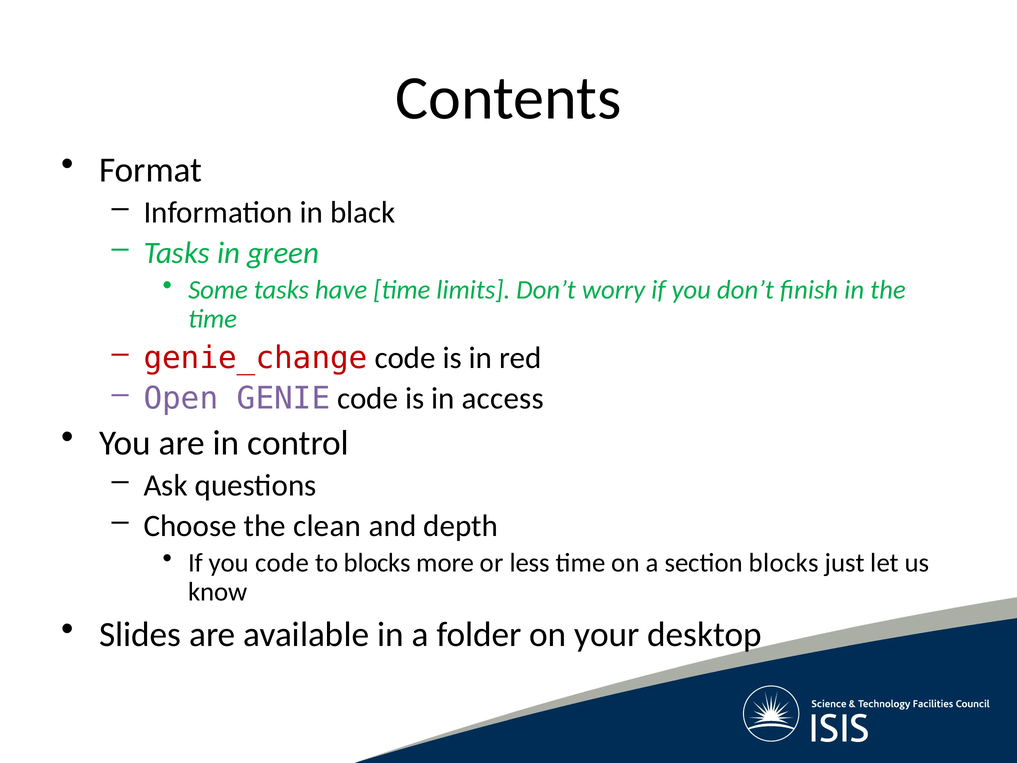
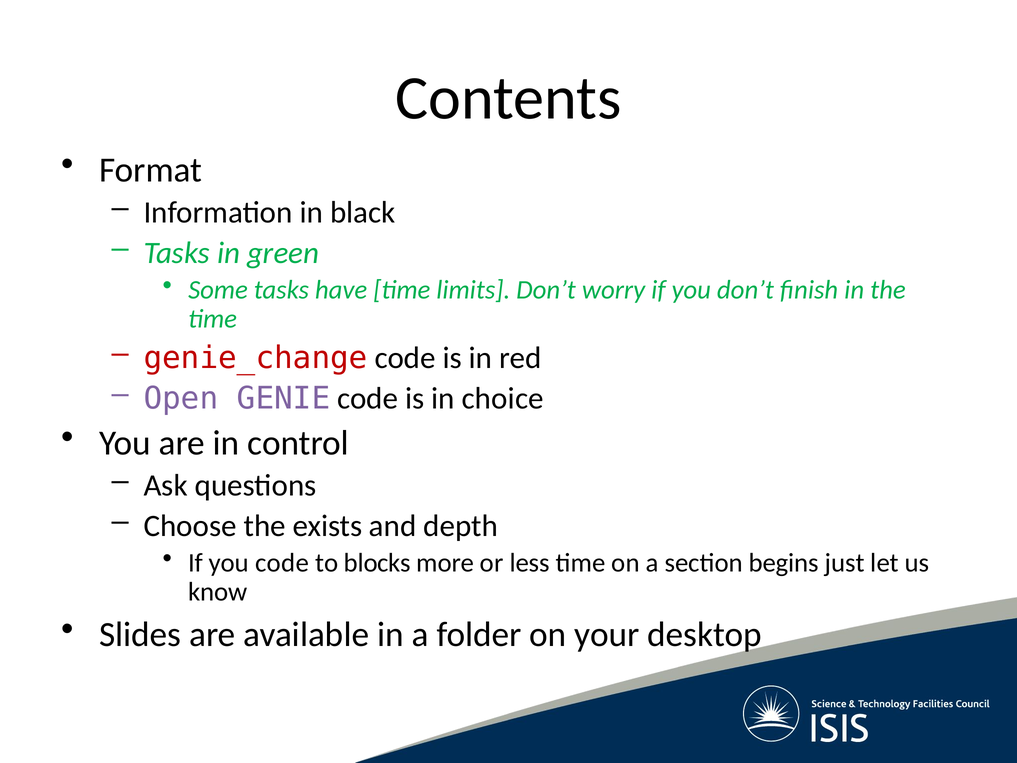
access: access -> choice
clean: clean -> exists
section blocks: blocks -> begins
